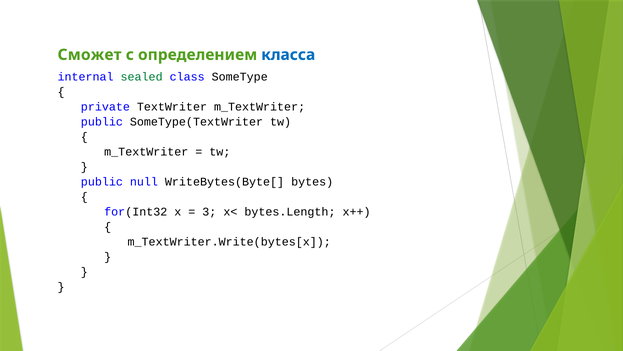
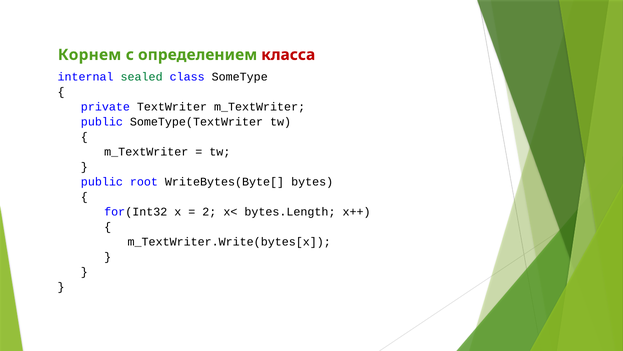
Сможет: Сможет -> Корнем
класса colour: blue -> red
null: null -> root
3: 3 -> 2
